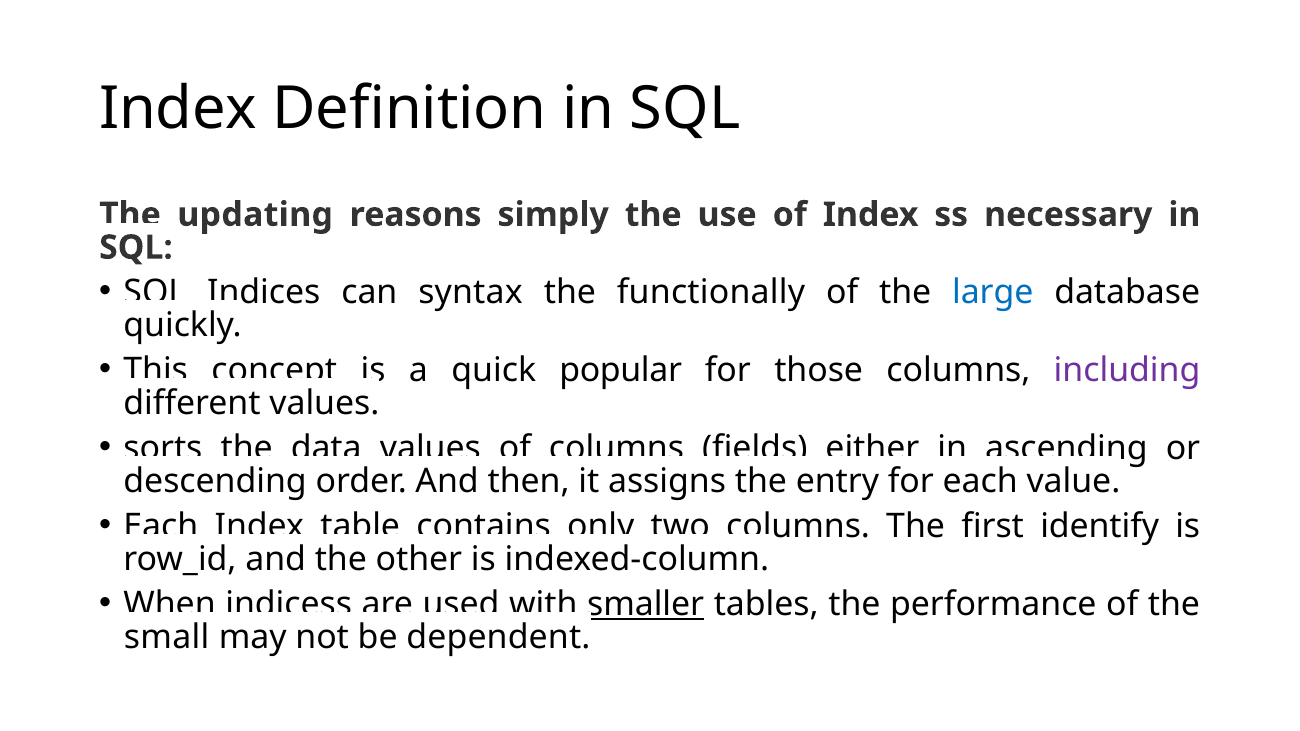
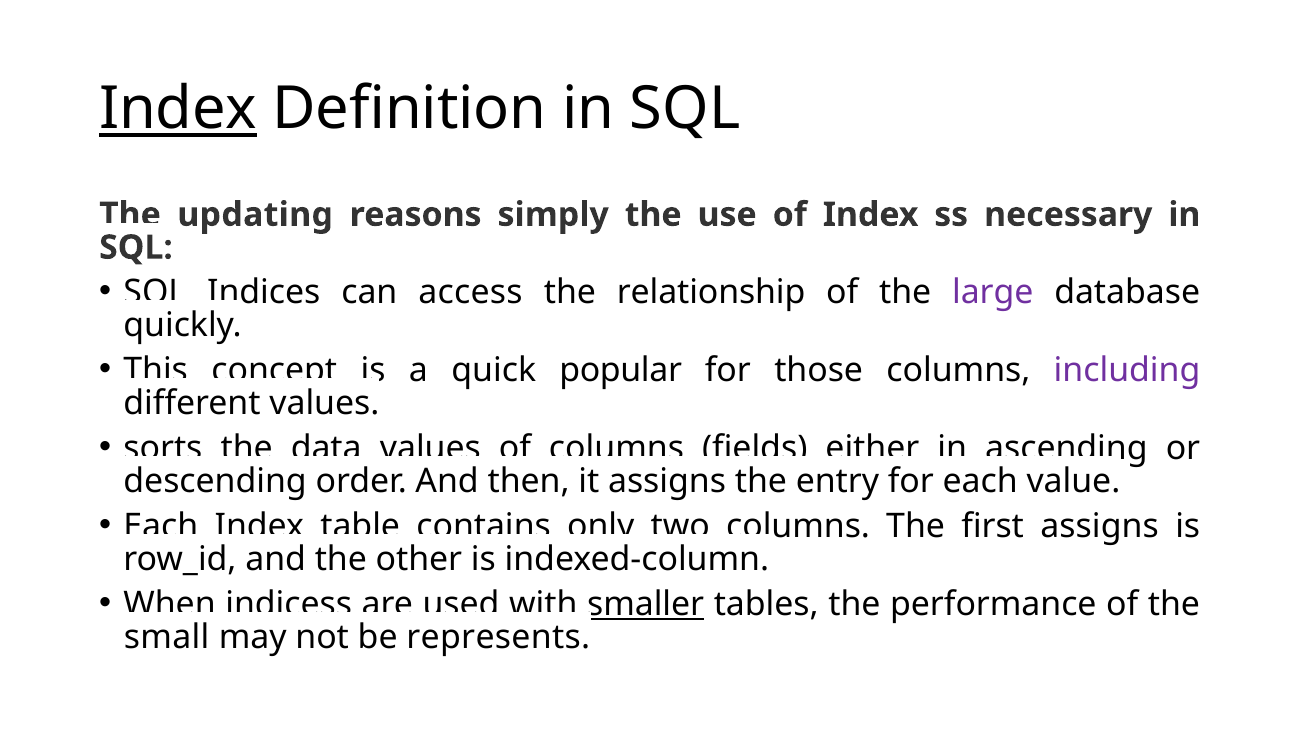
Index at (178, 109) underline: none -> present
syntax: syntax -> access
functionally: functionally -> relationship
large colour: blue -> purple
first identify: identify -> assigns
dependent: dependent -> represents
